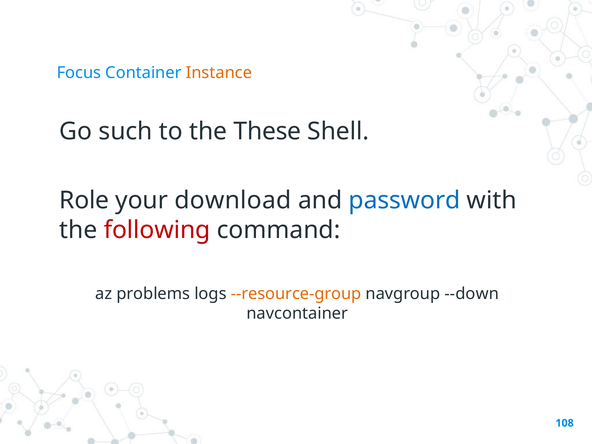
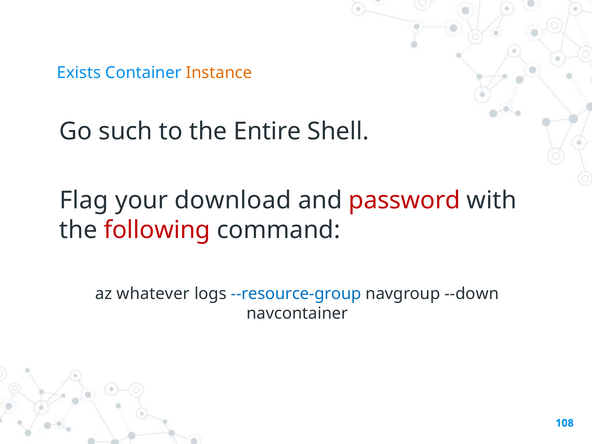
Focus: Focus -> Exists
These: These -> Entire
Role: Role -> Flag
password colour: blue -> red
problems: problems -> whatever
--resource-group colour: orange -> blue
